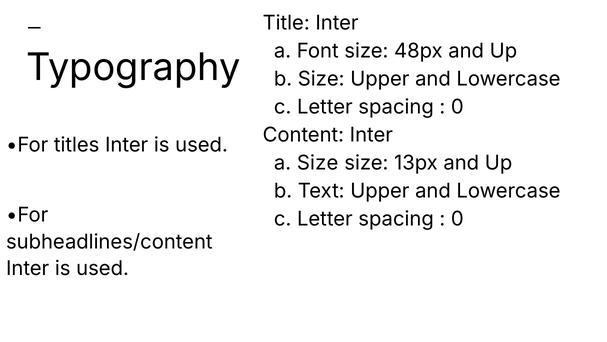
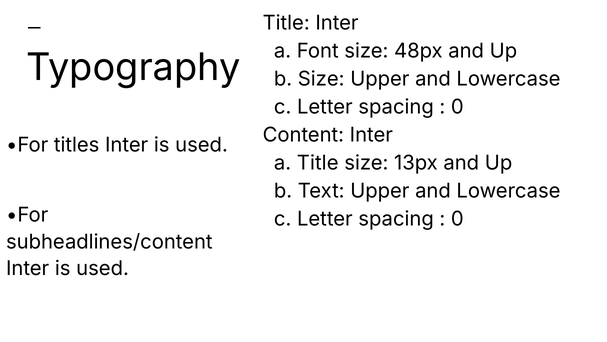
a Size: Size -> Title
